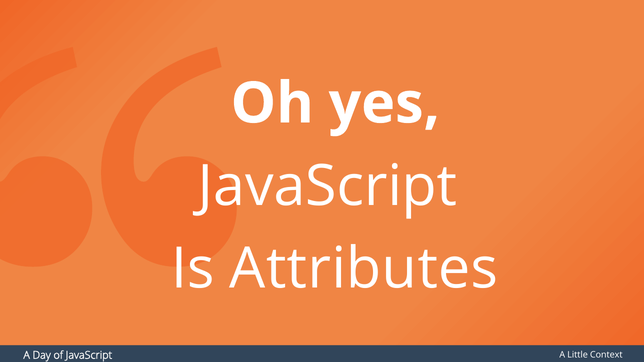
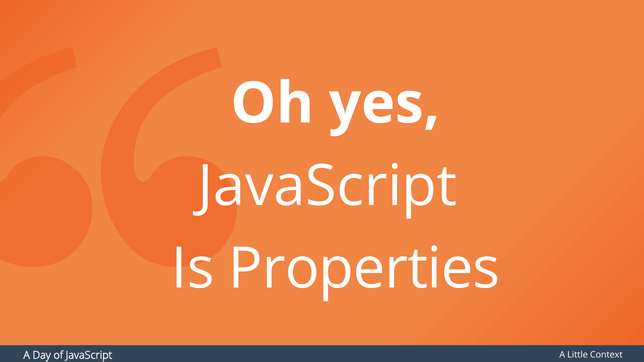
Attributes: Attributes -> Properties
